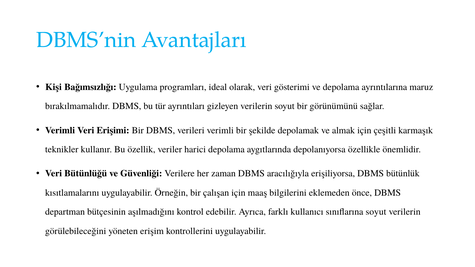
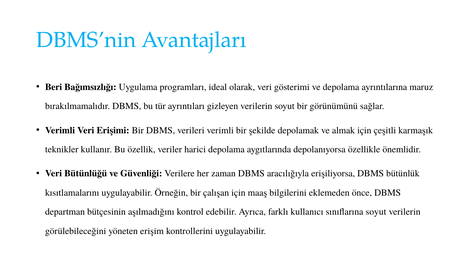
Kişi: Kişi -> Beri
